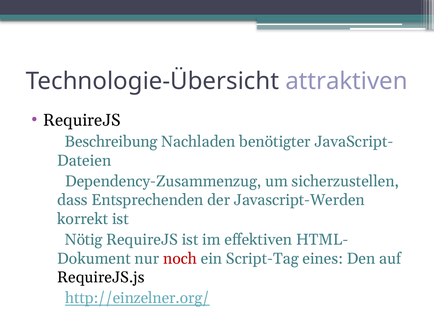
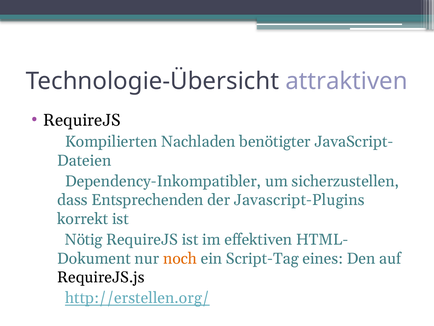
Beschreibung: Beschreibung -> Kompilierten
Dependency-Zusammenzug: Dependency-Zusammenzug -> Dependency-Inkompatibler
Javascript-Werden: Javascript-Werden -> Javascript-Plugins
noch colour: red -> orange
http://einzelner.org/: http://einzelner.org/ -> http://erstellen.org/
